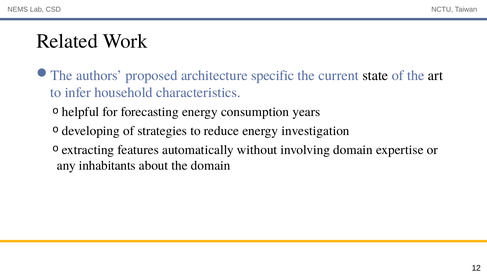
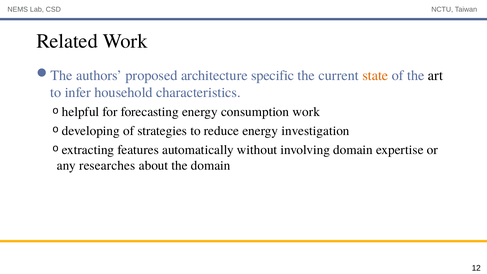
state colour: black -> orange
consumption years: years -> work
inhabitants: inhabitants -> researches
